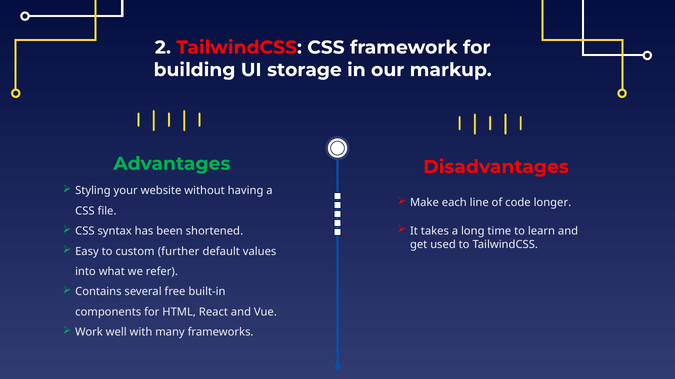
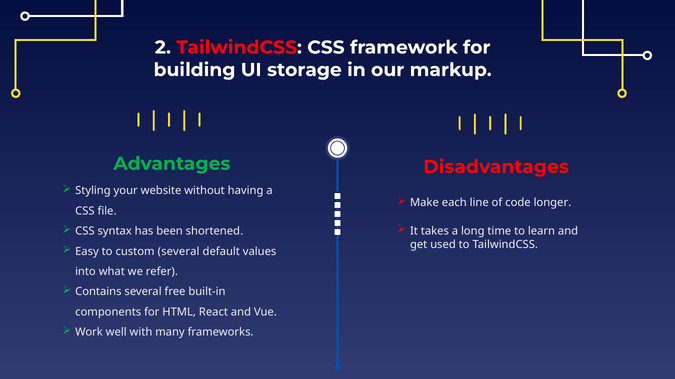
custom further: further -> several
